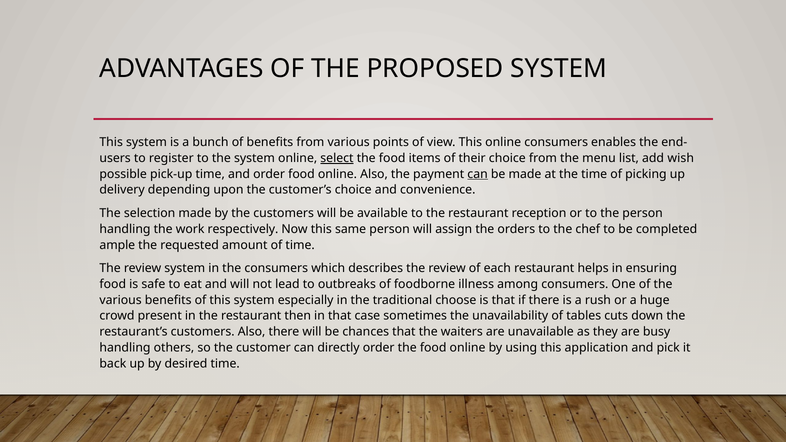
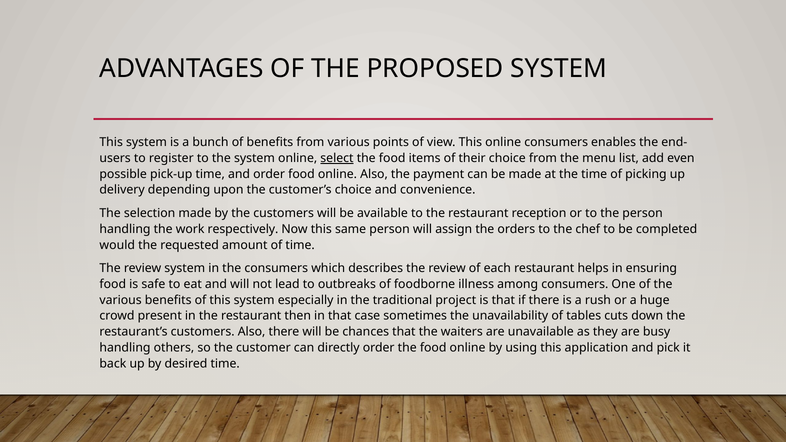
wish: wish -> even
can at (478, 174) underline: present -> none
ample: ample -> would
choose: choose -> project
